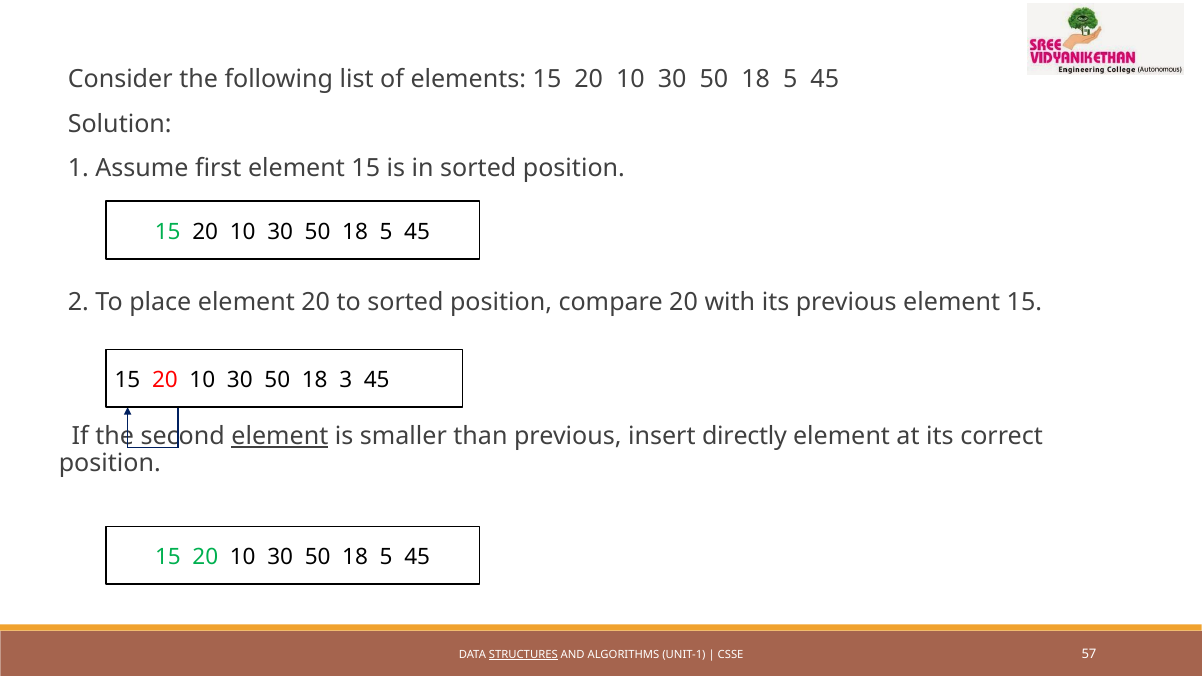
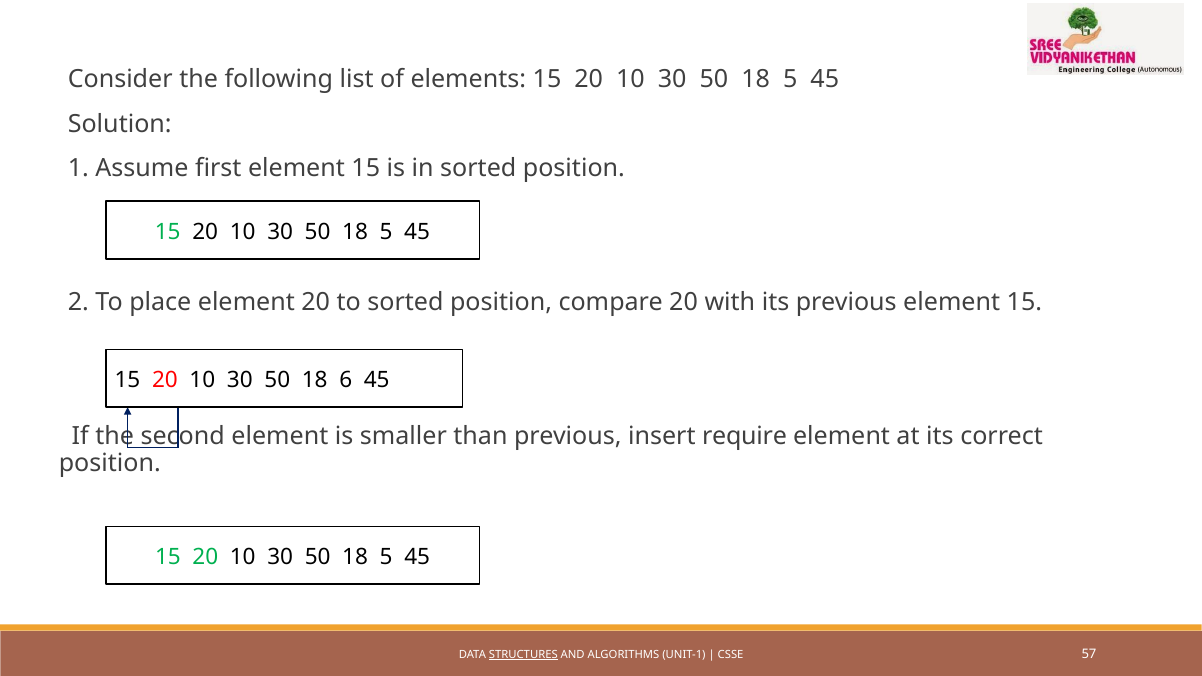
3: 3 -> 6
element at (280, 436) underline: present -> none
directly: directly -> require
